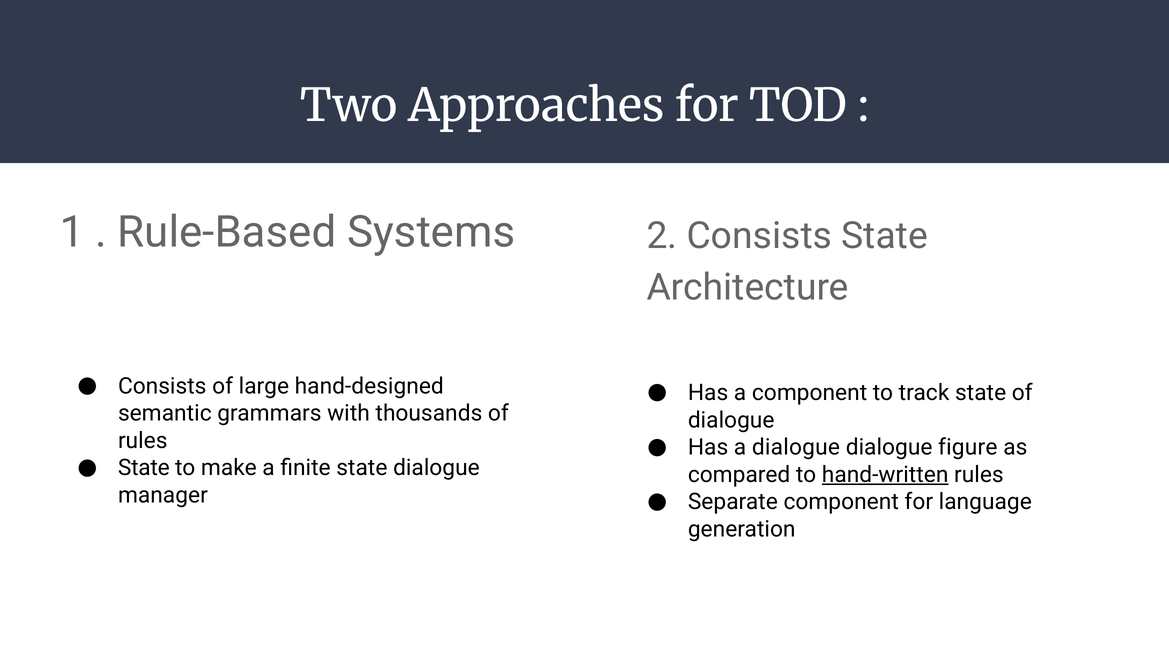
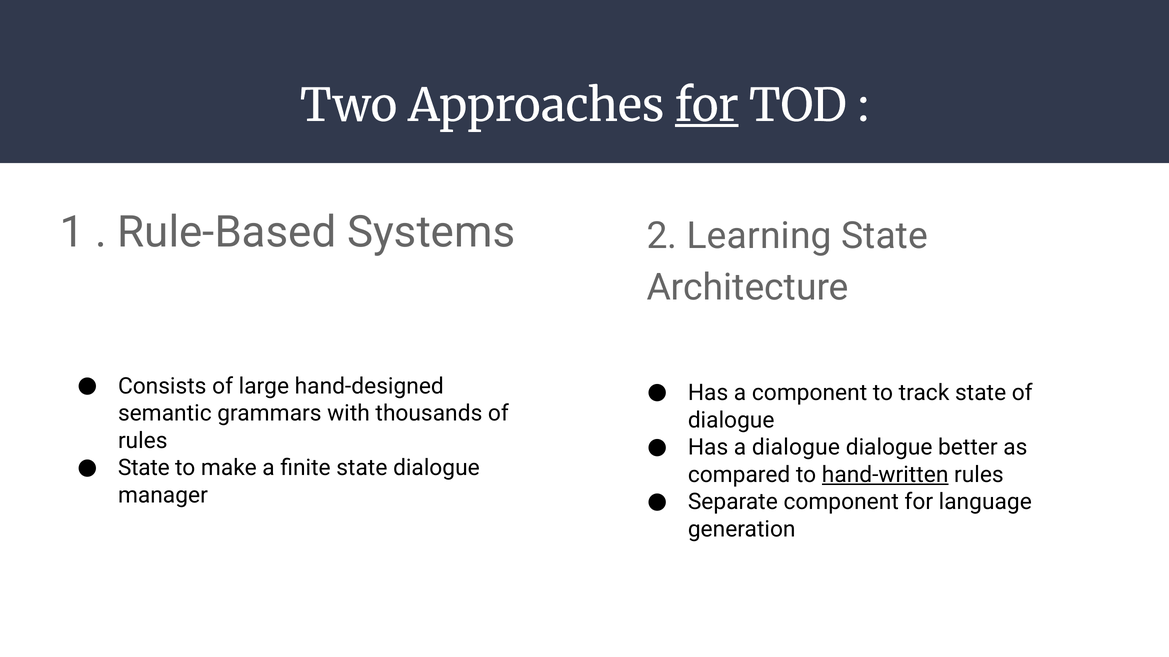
for at (707, 106) underline: none -> present
2 Consists: Consists -> Learning
figure: figure -> better
